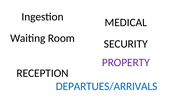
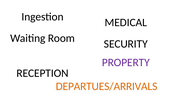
DEPARTUES/ARRIVALS colour: blue -> orange
